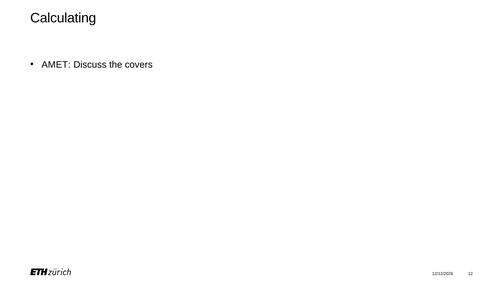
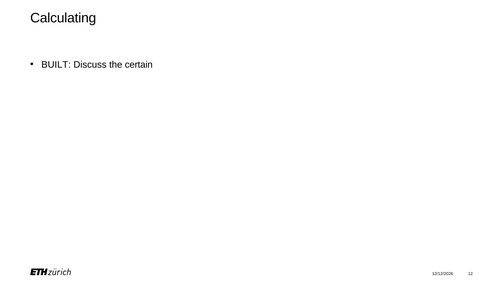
AMET: AMET -> BUILT
covers: covers -> certain
